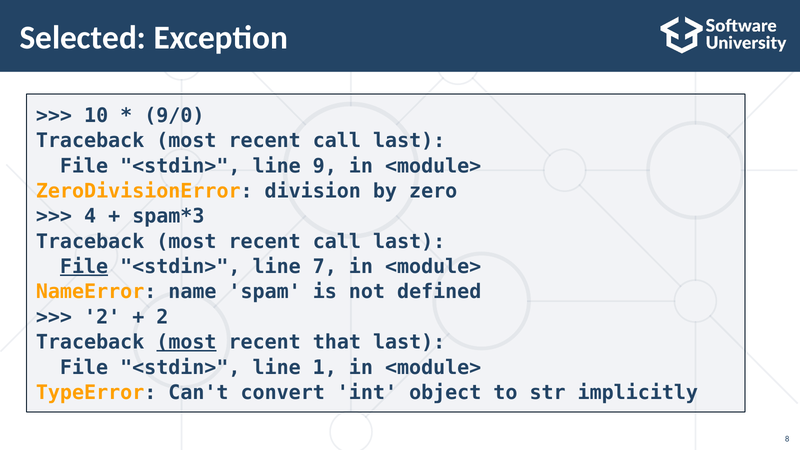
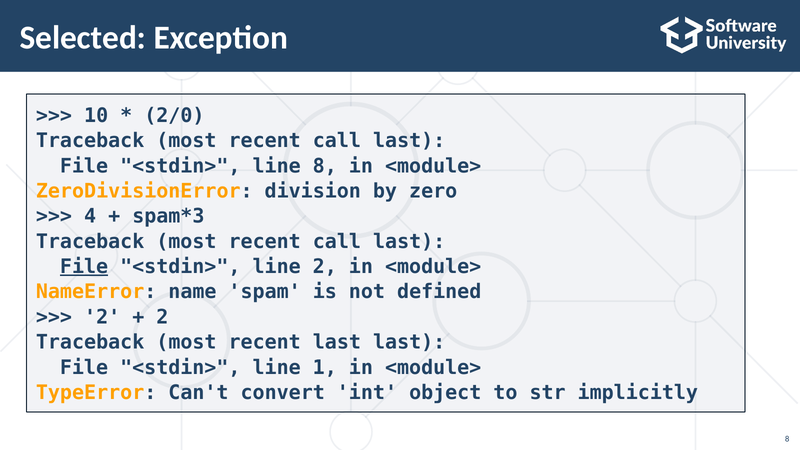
9/0: 9/0 -> 2/0
line 9: 9 -> 8
line 7: 7 -> 2
most at (186, 342) underline: present -> none
recent that: that -> last
